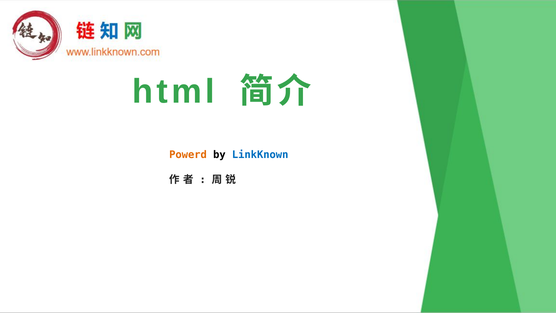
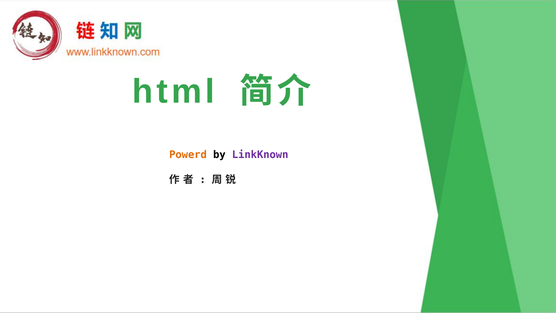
LinkKnown colour: blue -> purple
